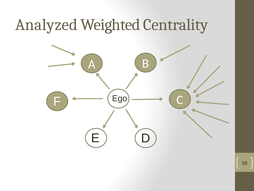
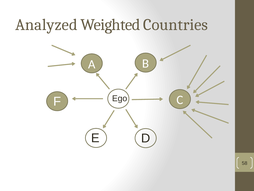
Centrality: Centrality -> Countries
